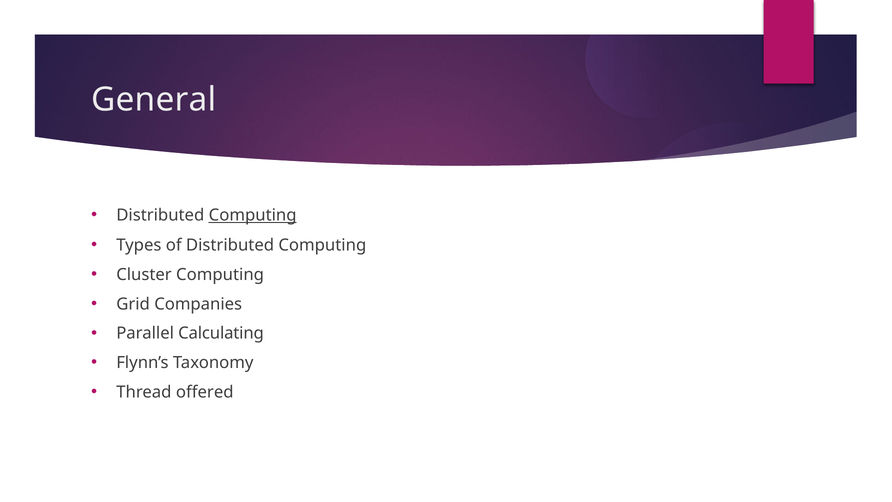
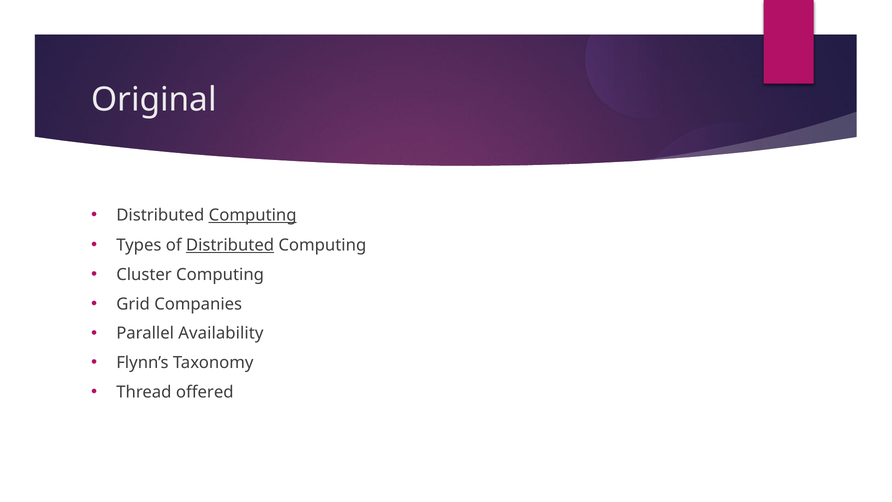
General: General -> Original
Distributed at (230, 245) underline: none -> present
Calculating: Calculating -> Availability
